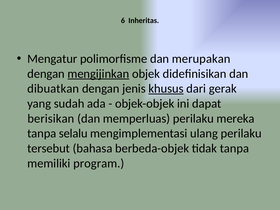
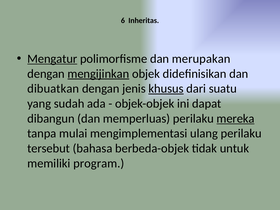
Mengatur underline: none -> present
gerak: gerak -> suatu
berisikan: berisikan -> dibangun
mereka underline: none -> present
selalu: selalu -> mulai
tidak tanpa: tanpa -> untuk
